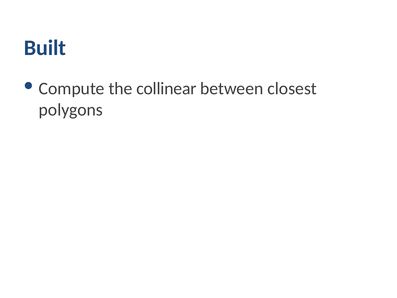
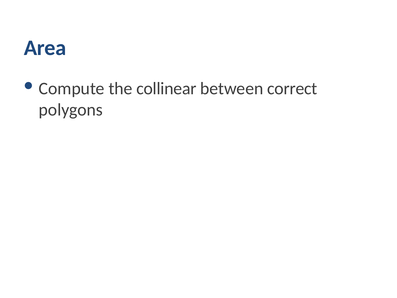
Built: Built -> Area
closest: closest -> correct
